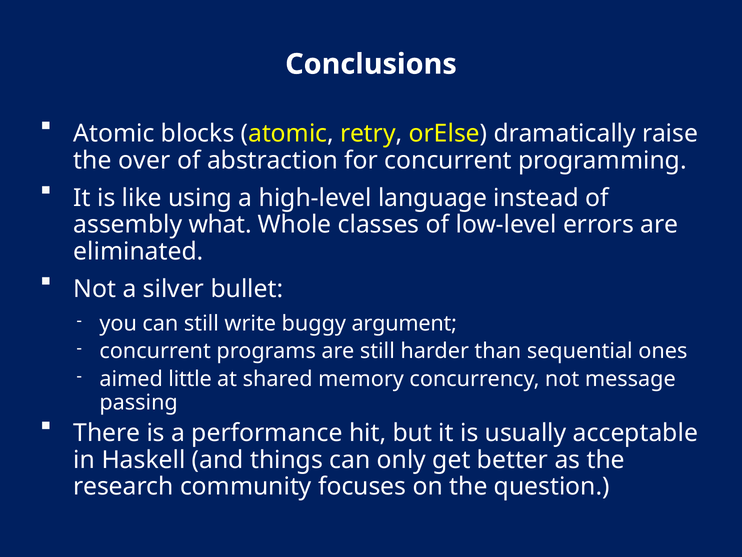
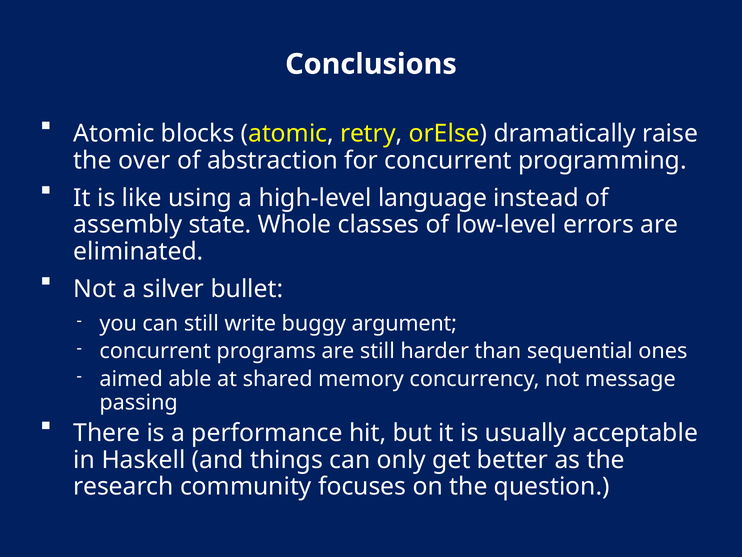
what: what -> state
little: little -> able
